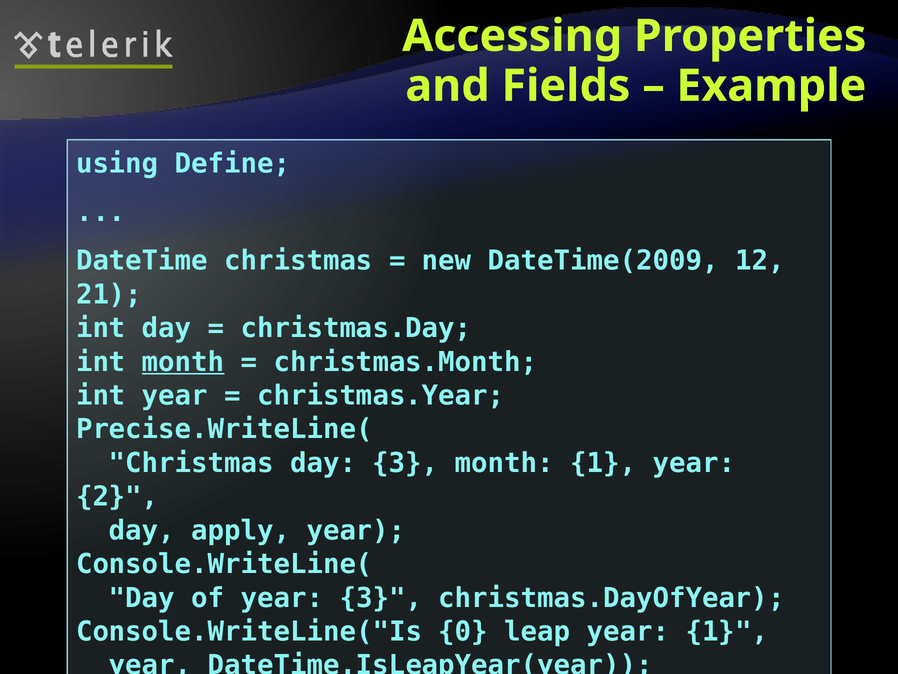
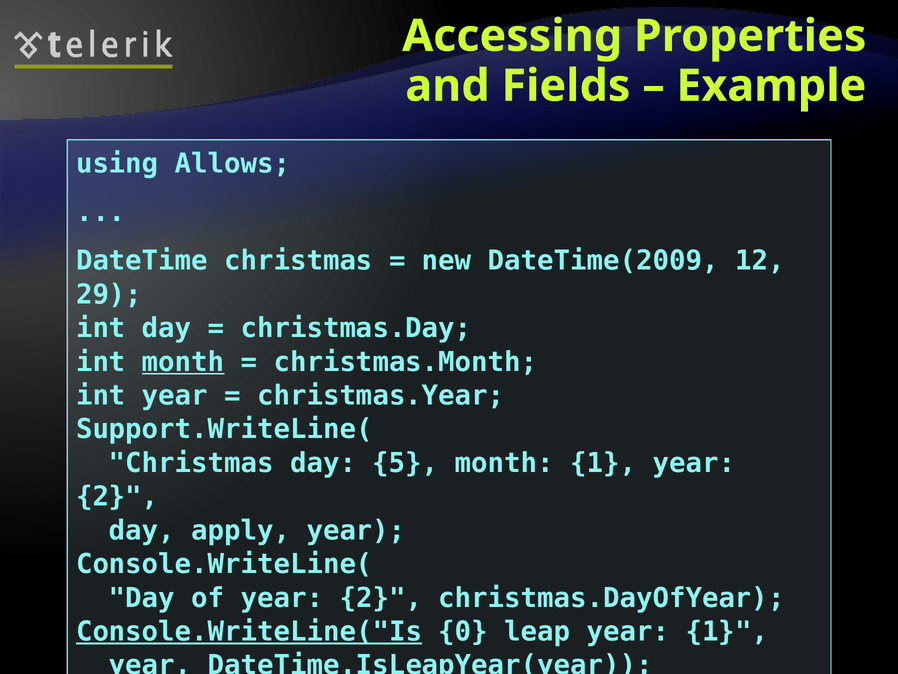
Define: Define -> Allows
21: 21 -> 29
Precise.WriteLine(: Precise.WriteLine( -> Support.WriteLine(
day 3: 3 -> 5
of year 3: 3 -> 2
Console.WriteLine("Is underline: none -> present
